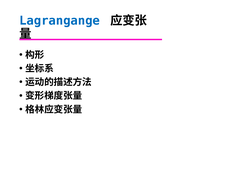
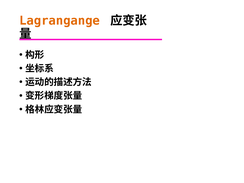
Lagrangange colour: blue -> orange
